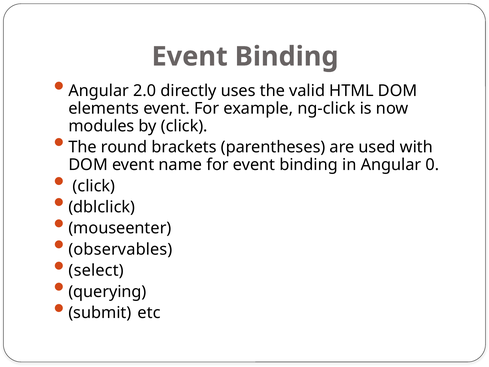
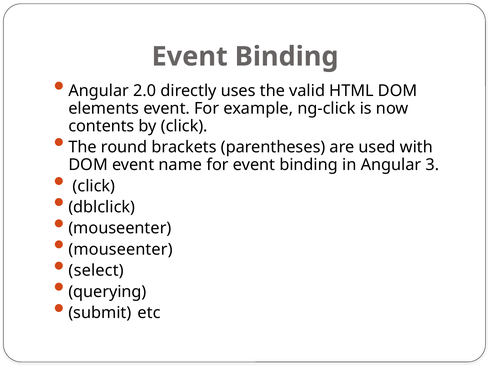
modules: modules -> contents
0: 0 -> 3
observables at (120, 249): observables -> mouseenter
